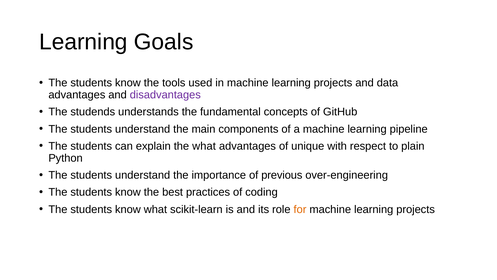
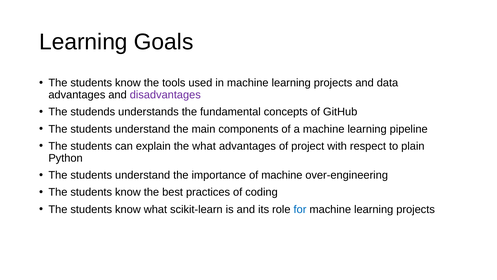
unique: unique -> project
of previous: previous -> machine
for colour: orange -> blue
